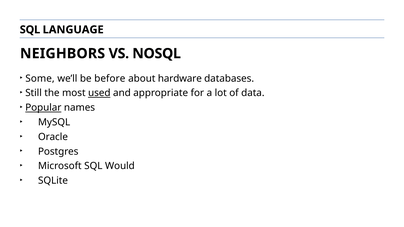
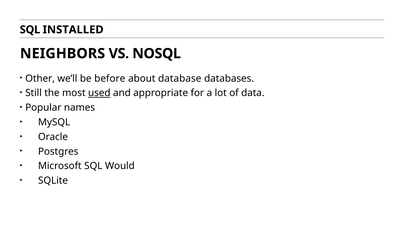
LANGUAGE: LANGUAGE -> INSTALLED
Some: Some -> Other
hardware: hardware -> database
Popular underline: present -> none
